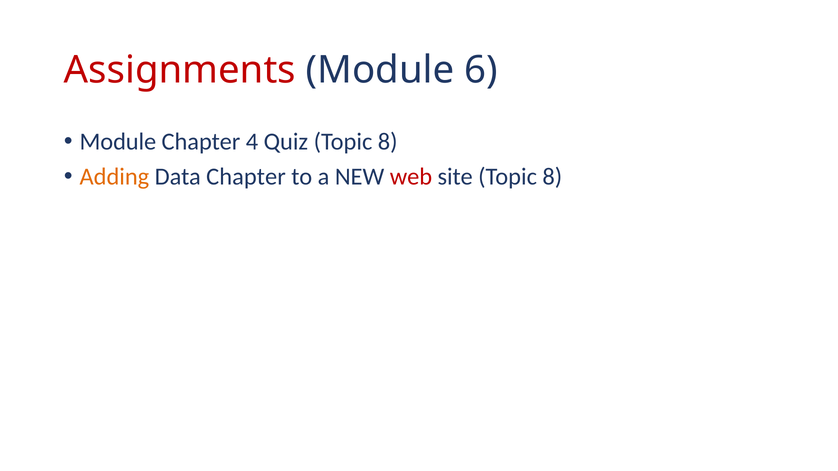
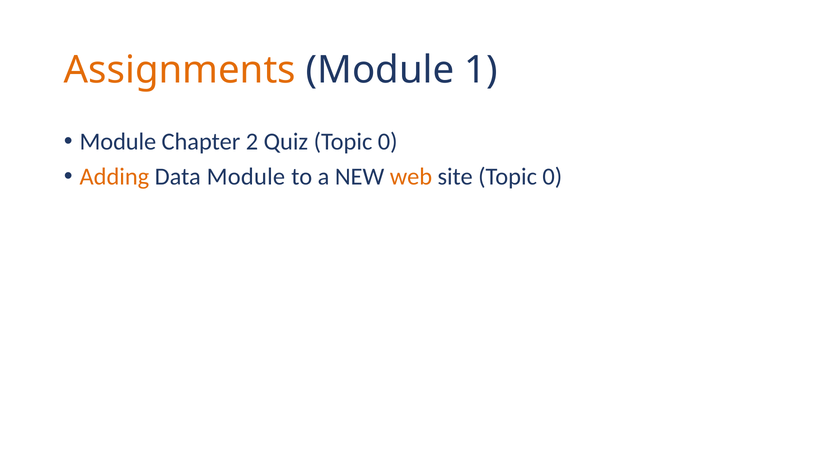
Assignments colour: red -> orange
6: 6 -> 1
4: 4 -> 2
Quiz Topic 8: 8 -> 0
Data Chapter: Chapter -> Module
web colour: red -> orange
site Topic 8: 8 -> 0
